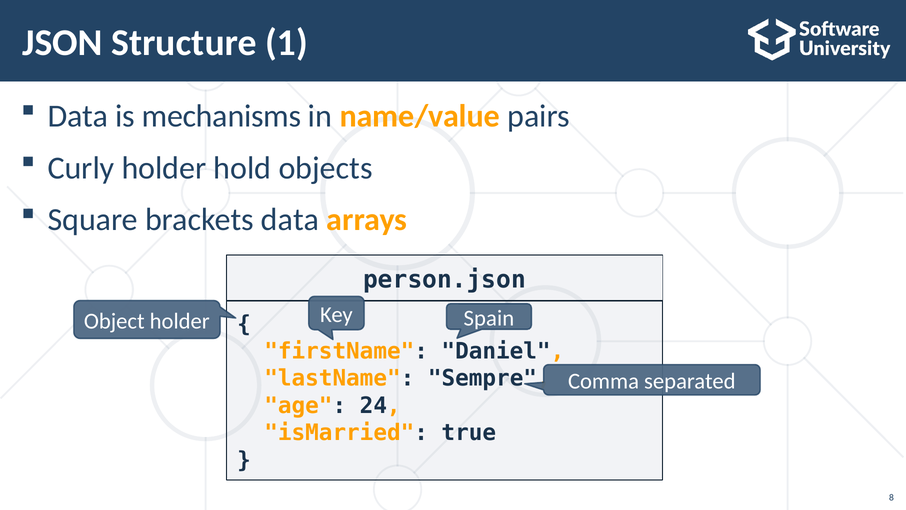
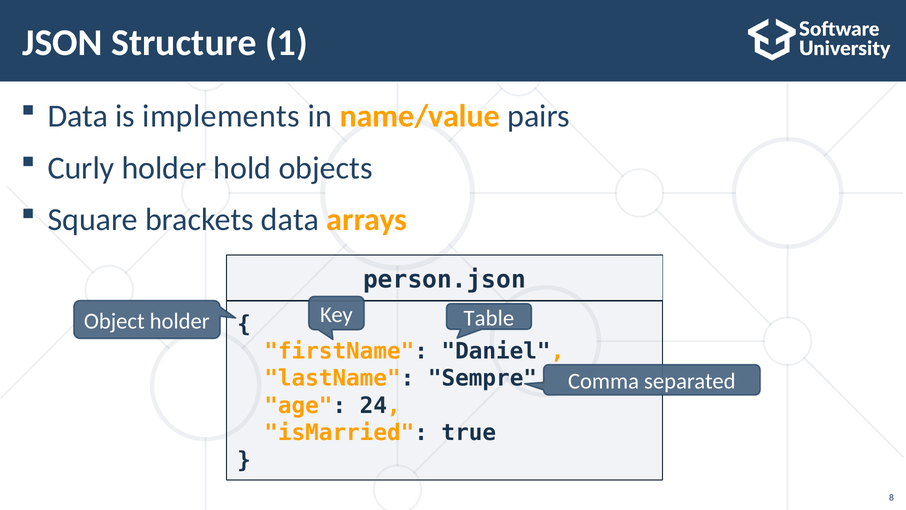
mechanisms: mechanisms -> implements
Spain: Spain -> Table
